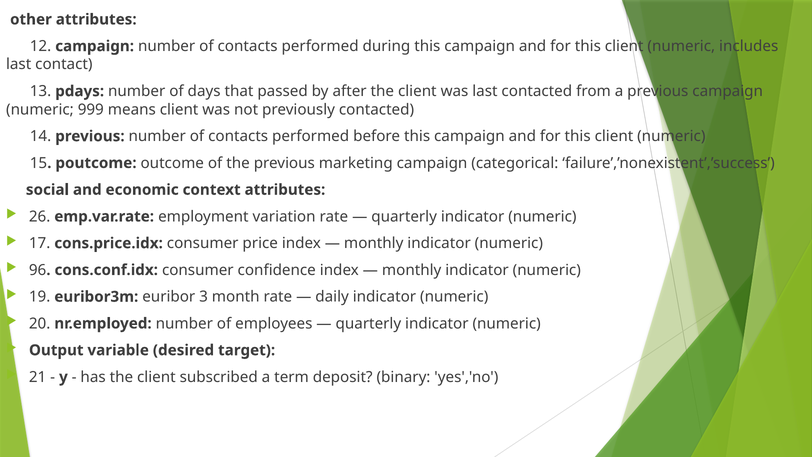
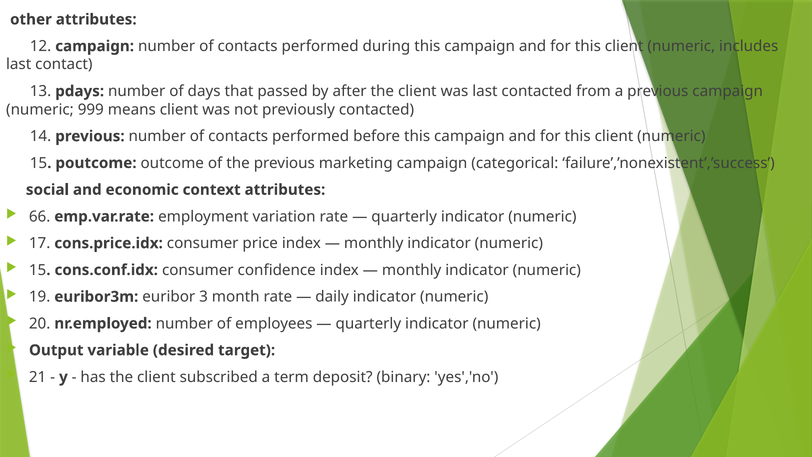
26: 26 -> 66
96 at (38, 270): 96 -> 15
